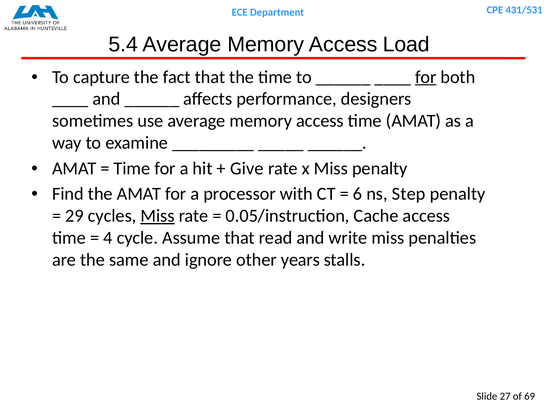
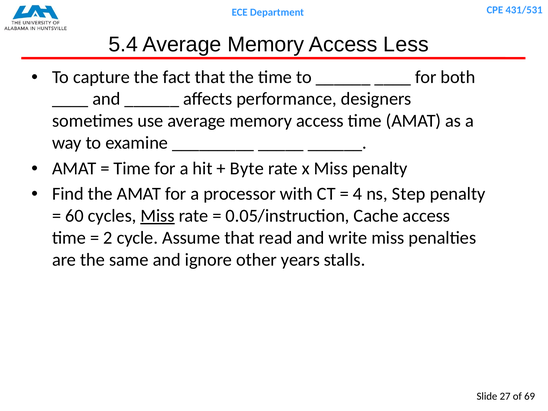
Load: Load -> Less
for at (426, 77) underline: present -> none
Give: Give -> Byte
6: 6 -> 4
29: 29 -> 60
4: 4 -> 2
